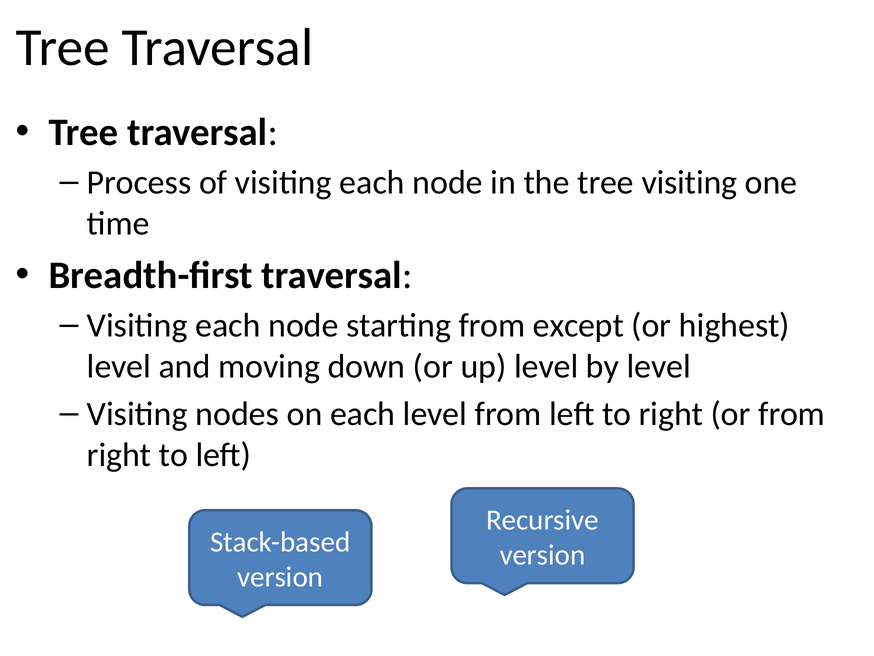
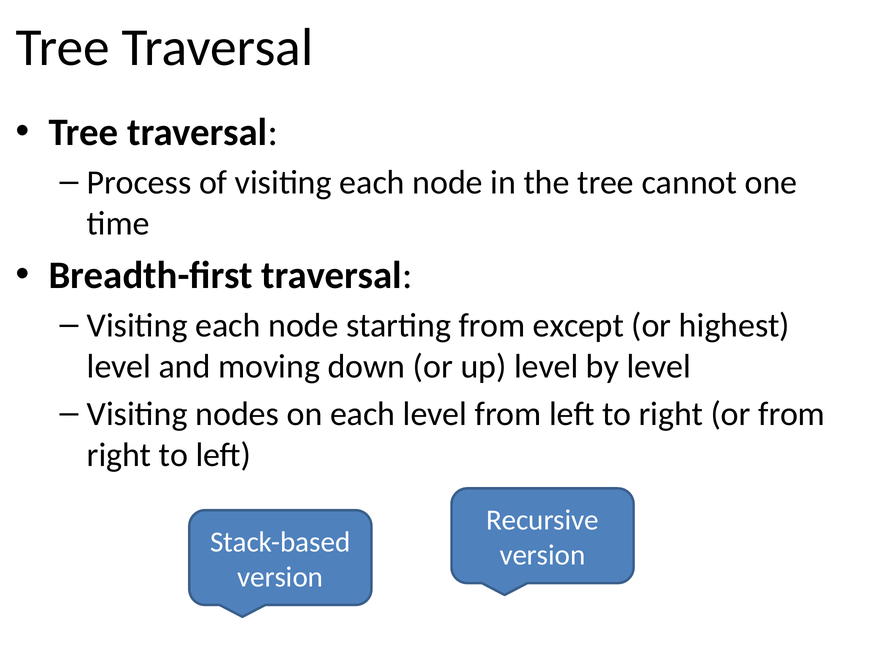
tree visiting: visiting -> cannot
